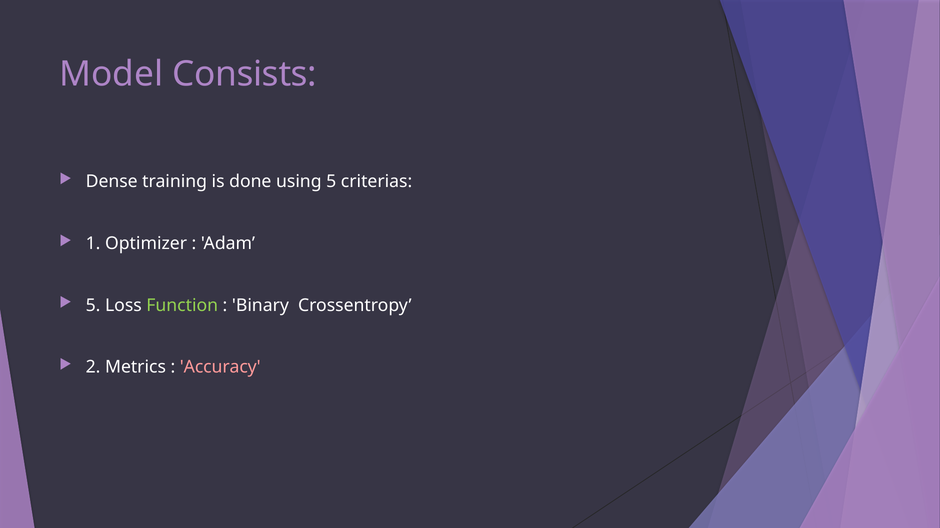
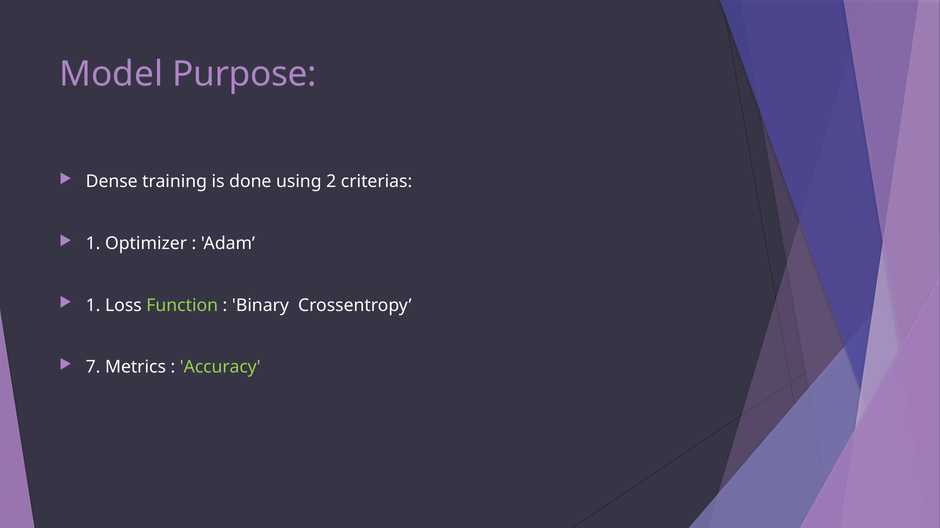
Consists: Consists -> Purpose
using 5: 5 -> 2
5 at (93, 306): 5 -> 1
2: 2 -> 7
Accuracy colour: pink -> light green
